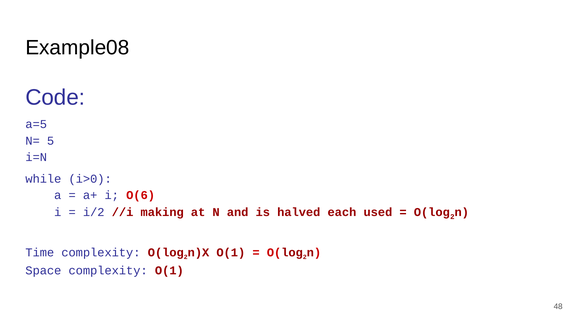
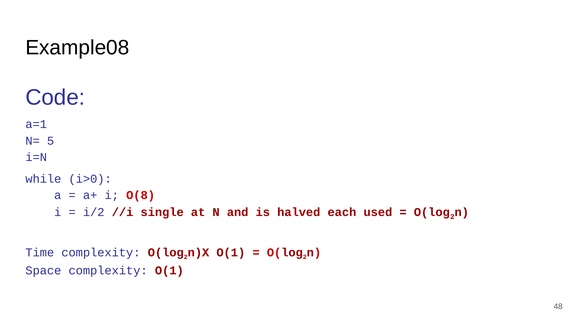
a=5: a=5 -> a=1
O(6: O(6 -> O(8
making: making -> single
